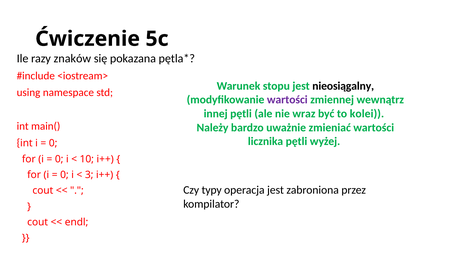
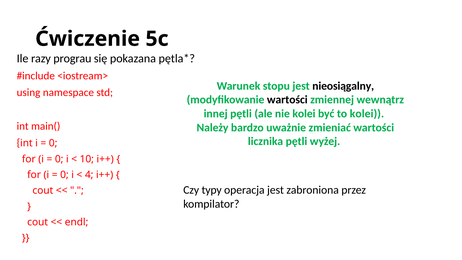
znaków: znaków -> prograu
wartości at (287, 100) colour: purple -> black
nie wraz: wraz -> kolei
3: 3 -> 4
